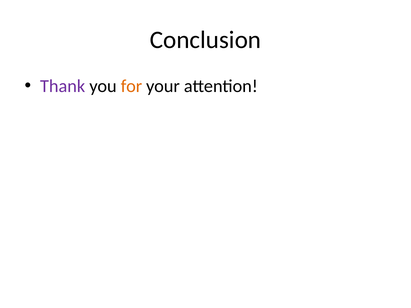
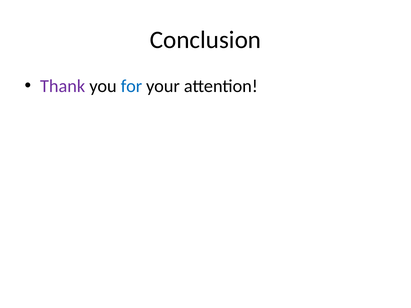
for colour: orange -> blue
